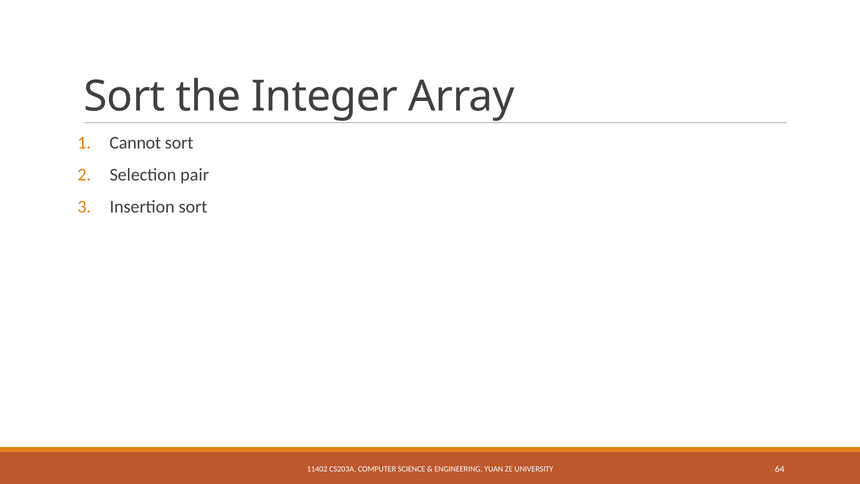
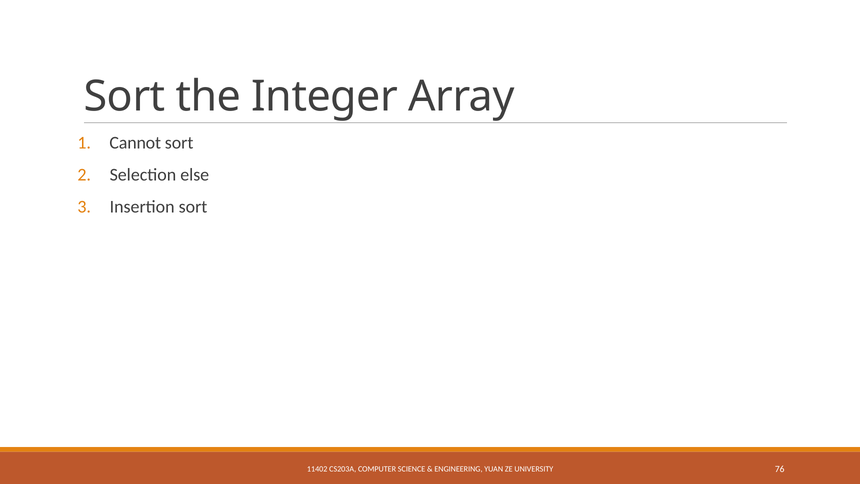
pair: pair -> else
64: 64 -> 76
